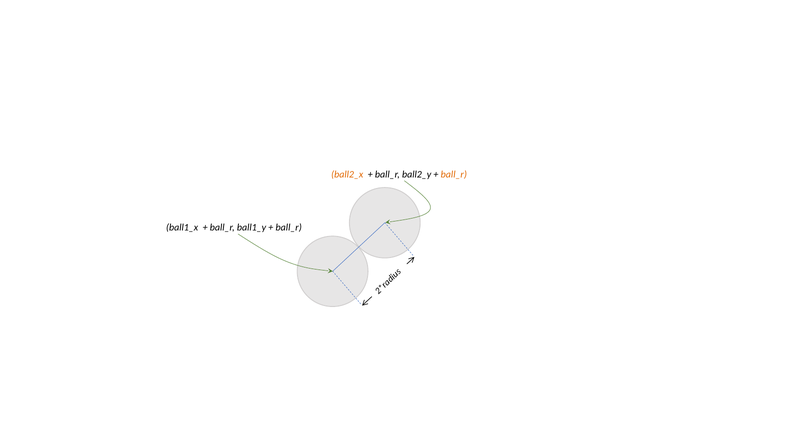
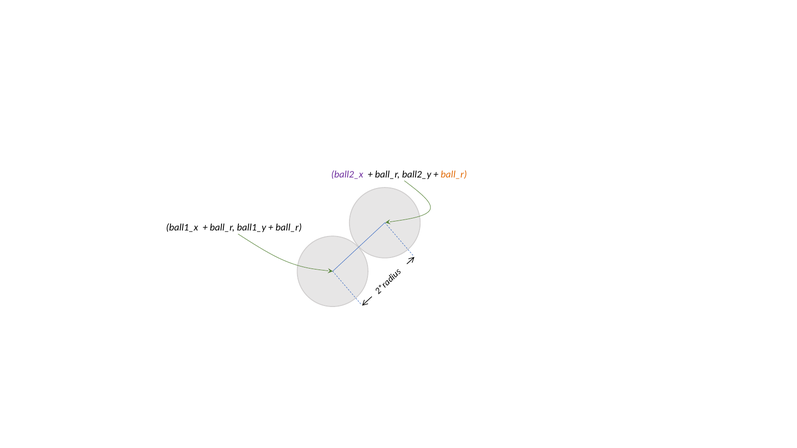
ball2_x colour: orange -> purple
